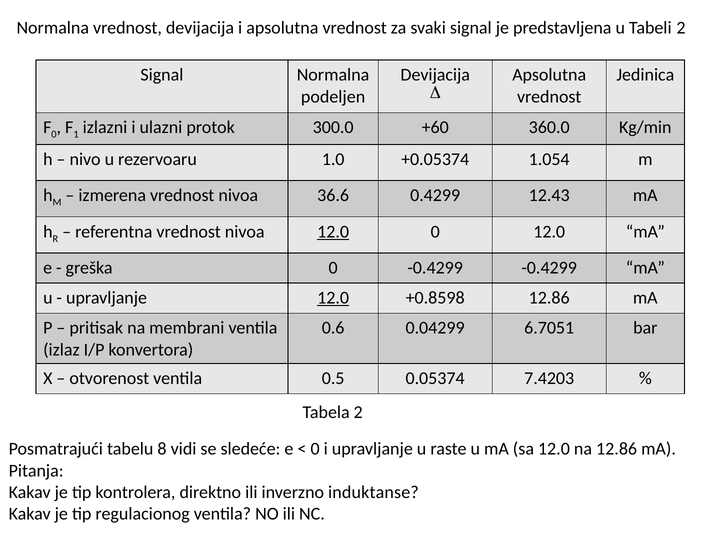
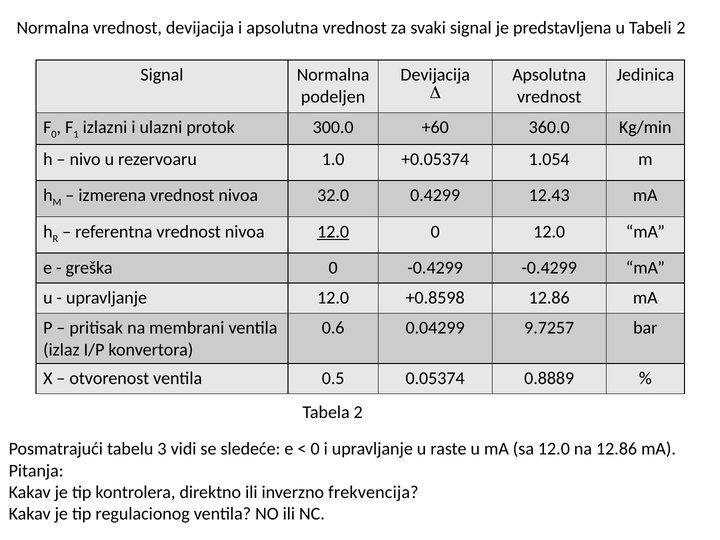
36.6: 36.6 -> 32.0
12.0 at (333, 298) underline: present -> none
6.7051: 6.7051 -> 9.7257
7.4203: 7.4203 -> 0.8889
8: 8 -> 3
induktanse: induktanse -> frekvencija
